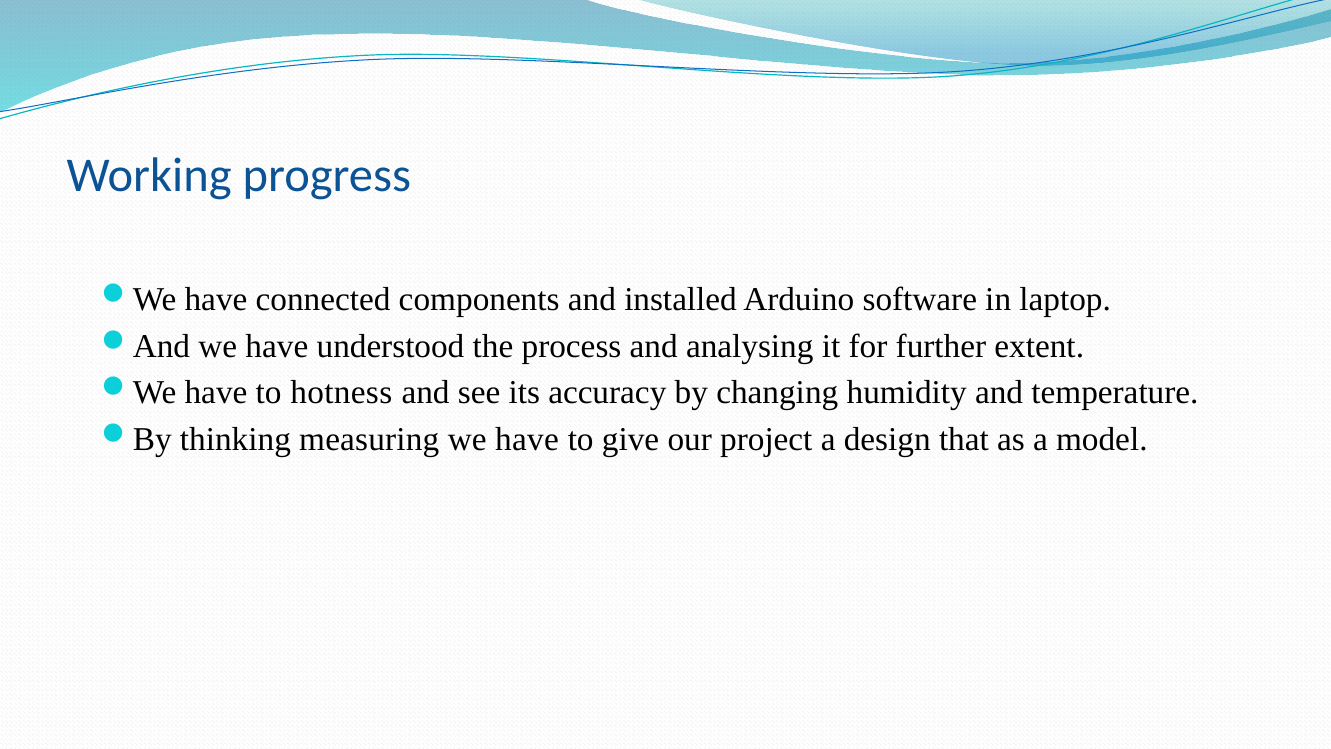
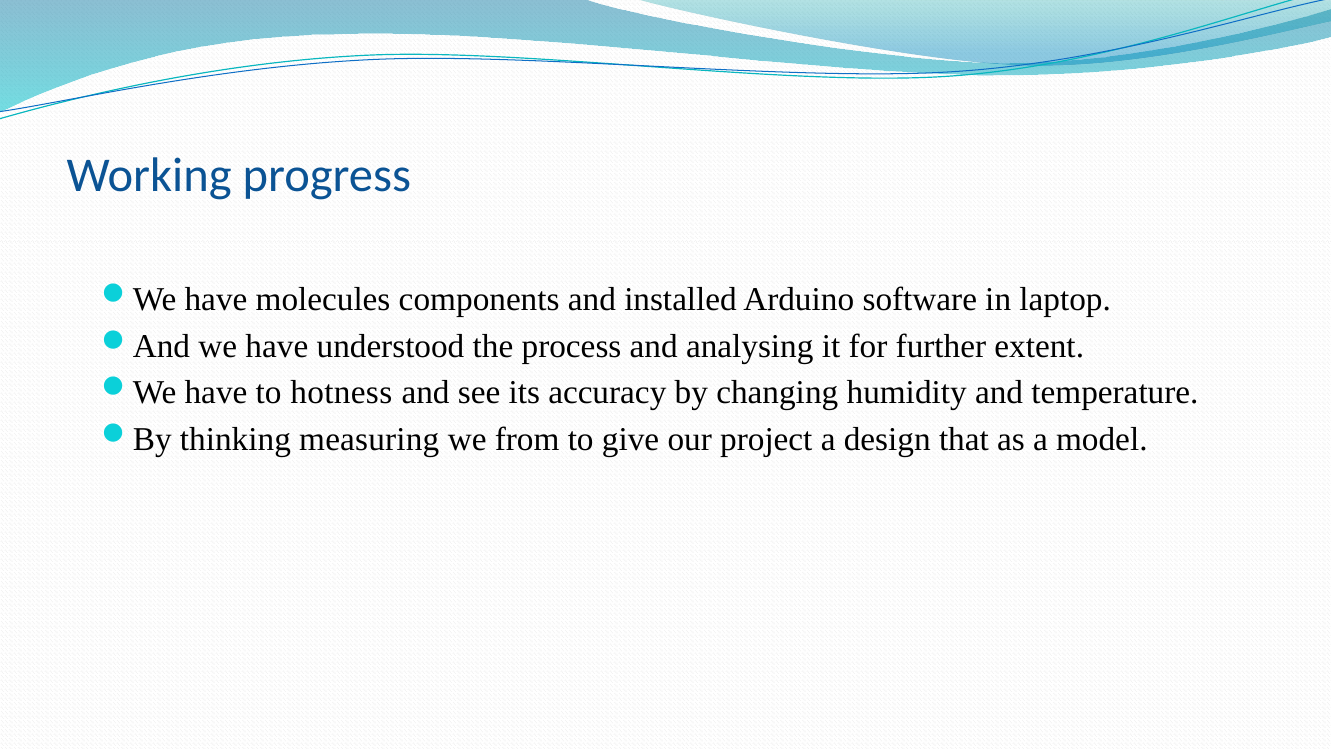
connected: connected -> molecules
have at (527, 439): have -> from
